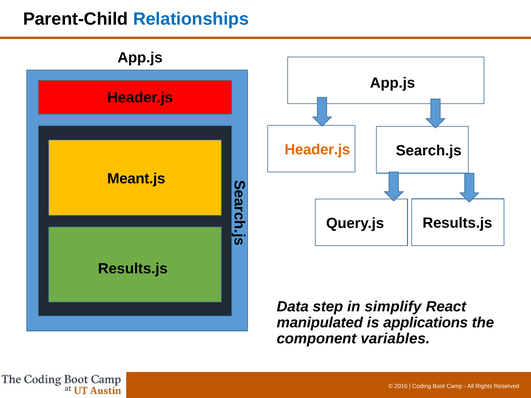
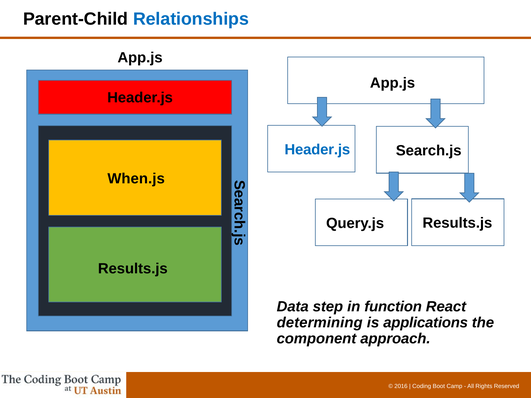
Header.js at (317, 150) colour: orange -> blue
Meant.js: Meant.js -> When.js
simplify: simplify -> function
manipulated: manipulated -> determining
variables: variables -> approach
